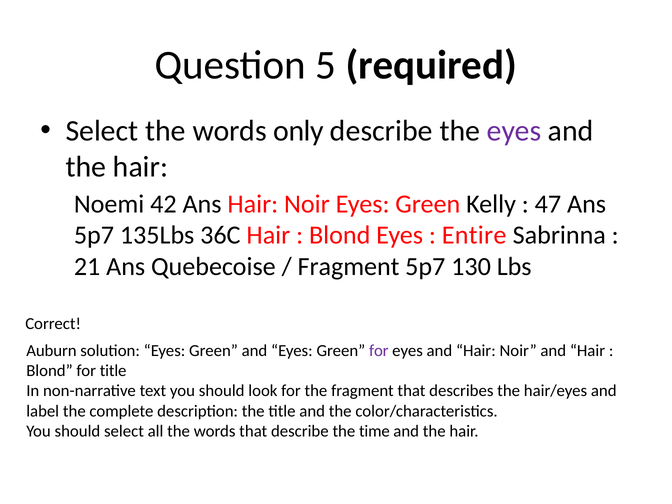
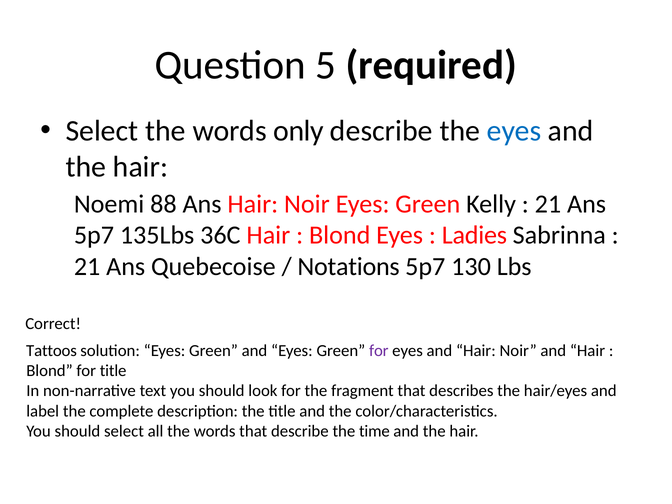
eyes at (514, 131) colour: purple -> blue
42: 42 -> 88
47 at (548, 204): 47 -> 21
Entire: Entire -> Ladies
Fragment at (348, 266): Fragment -> Notations
Auburn: Auburn -> Tattoos
